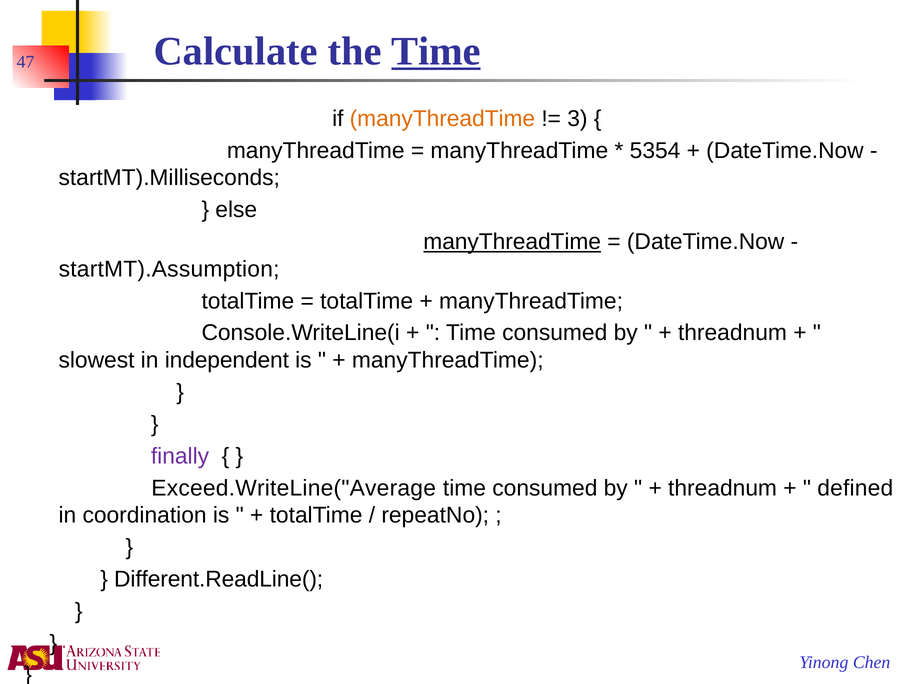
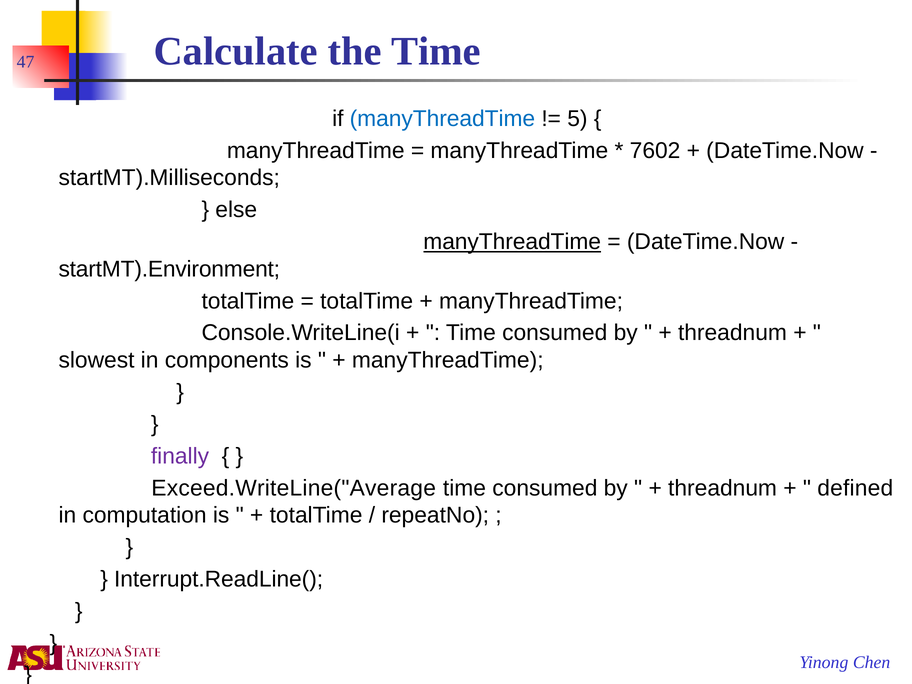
Time at (436, 51) underline: present -> none
manyThreadTime at (442, 119) colour: orange -> blue
3: 3 -> 5
5354: 5354 -> 7602
startMT).Assumption: startMT).Assumption -> startMT).Environment
independent: independent -> components
coordination: coordination -> computation
Different.ReadLine(: Different.ReadLine( -> Interrupt.ReadLine(
